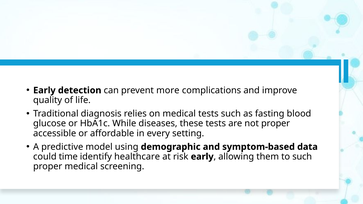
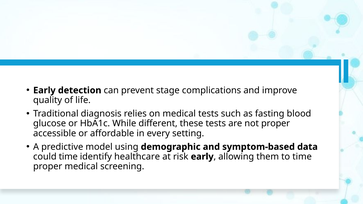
more: more -> stage
diseases: diseases -> different
to such: such -> time
